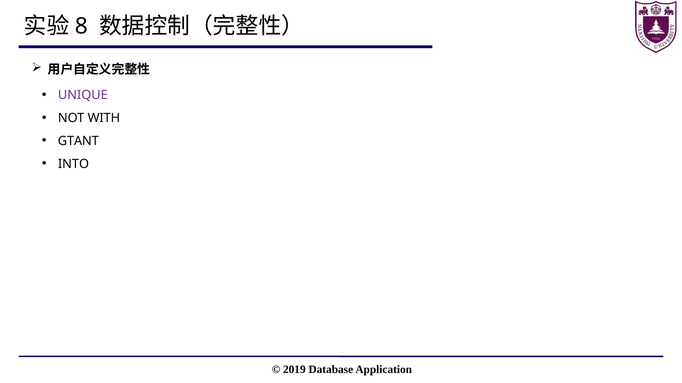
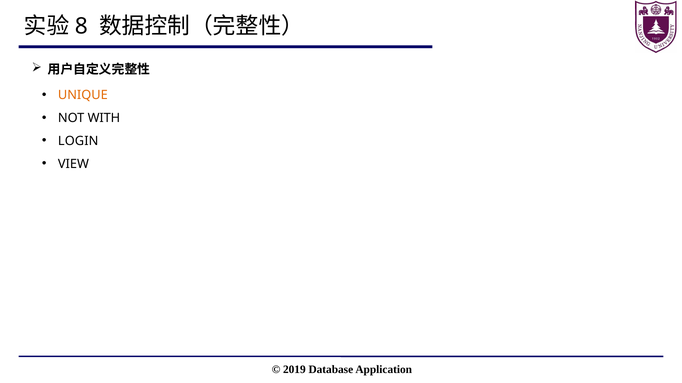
UNIQUE colour: purple -> orange
GTANT: GTANT -> LOGIN
INTO: INTO -> VIEW
